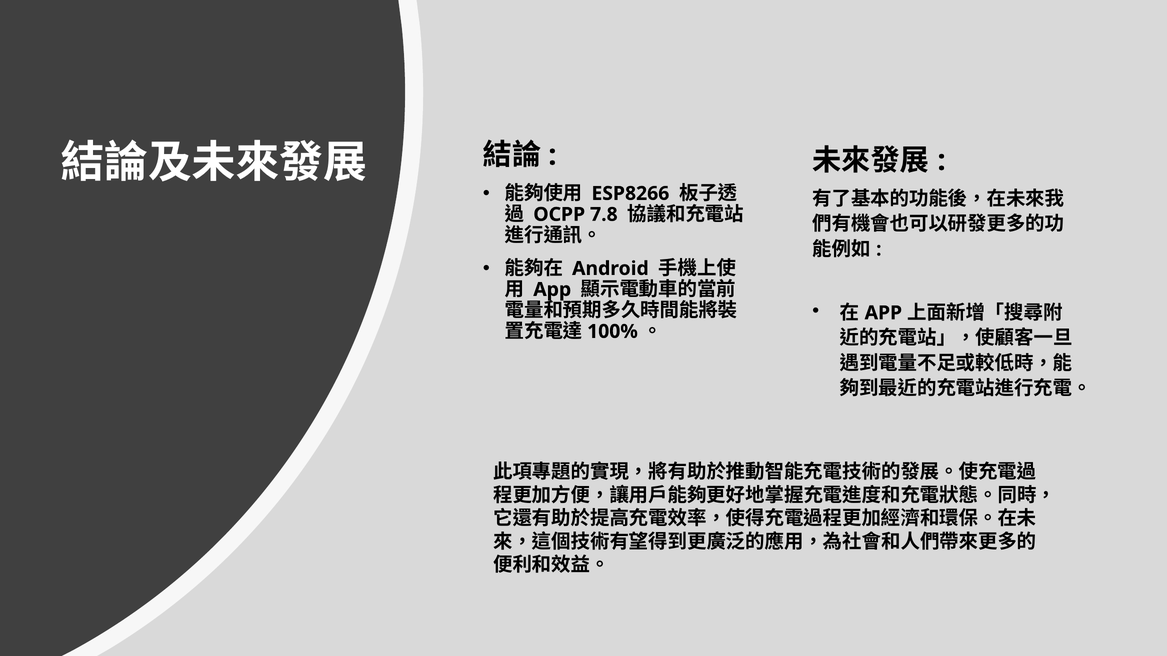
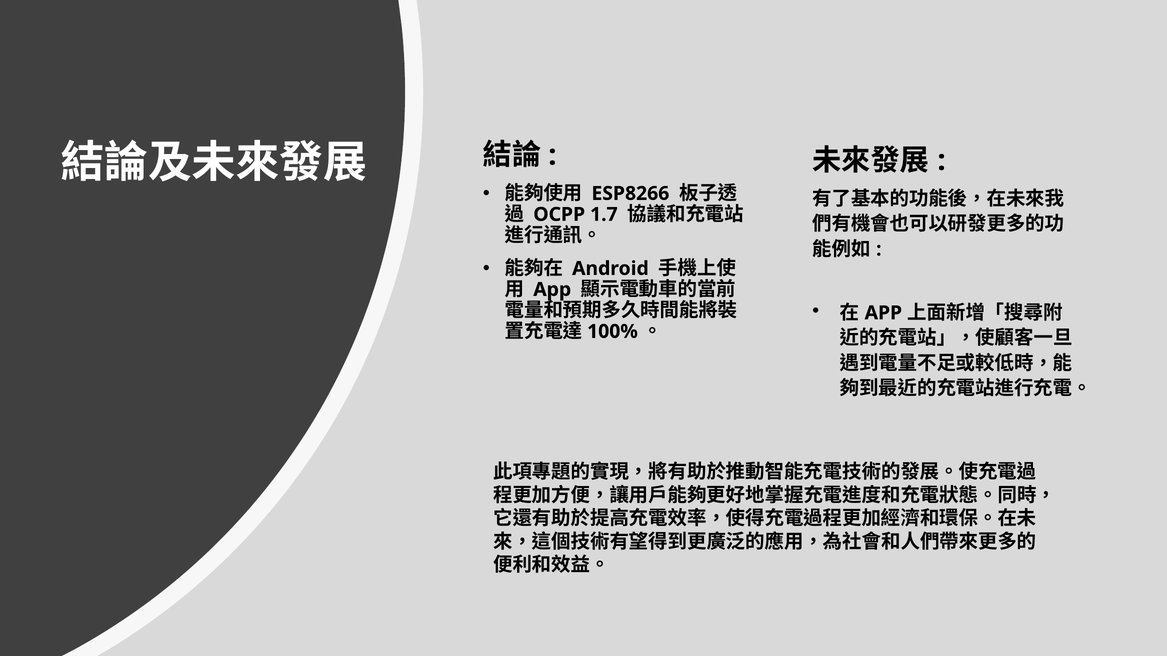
7.8: 7.8 -> 1.7
